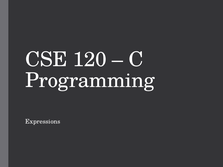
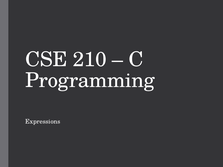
120: 120 -> 210
